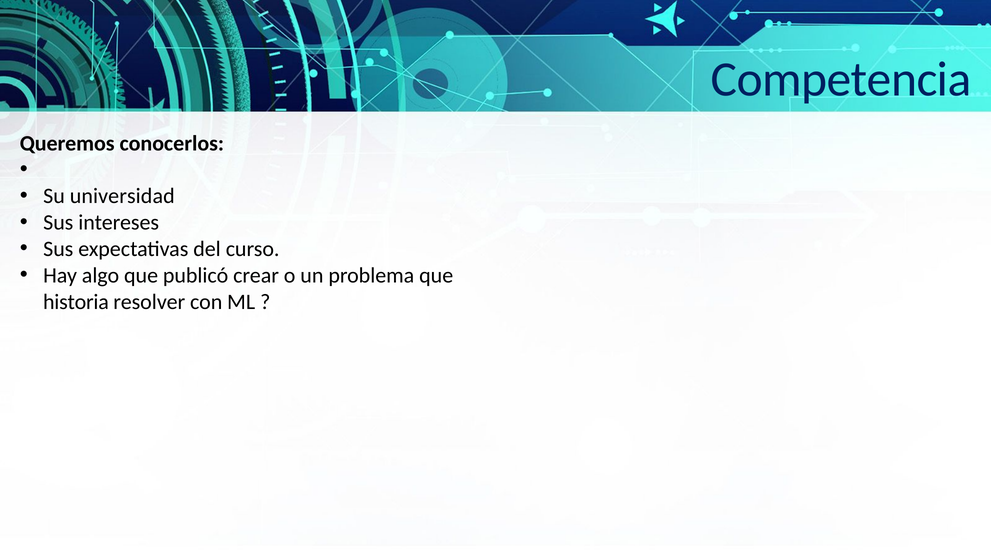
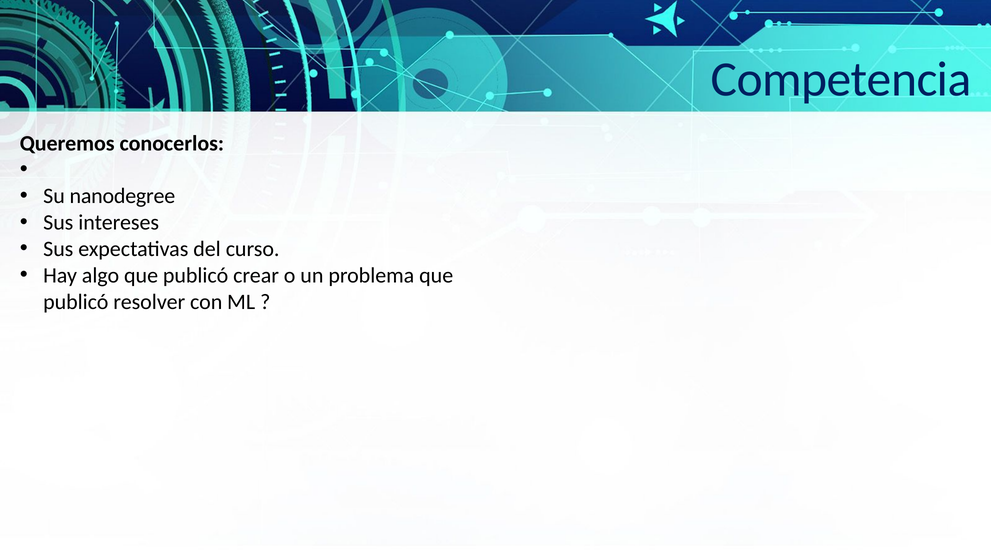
universidad: universidad -> nanodegree
historia at (76, 302): historia -> publicó
